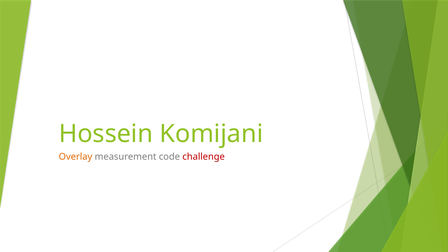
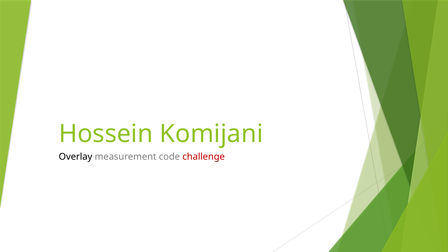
Overlay colour: orange -> black
